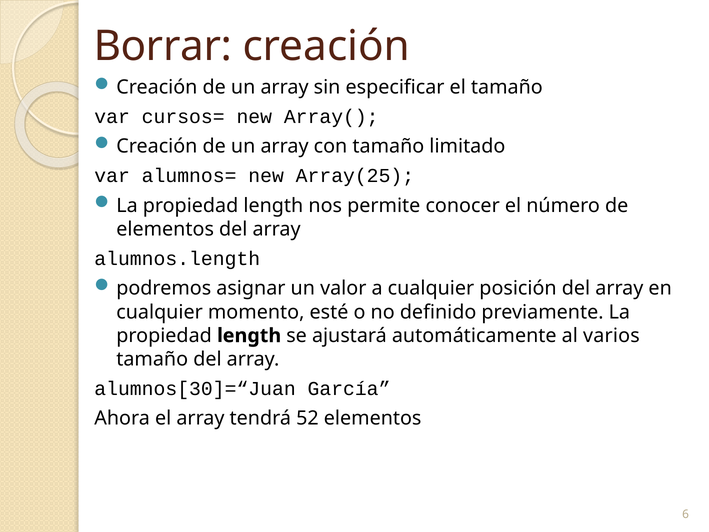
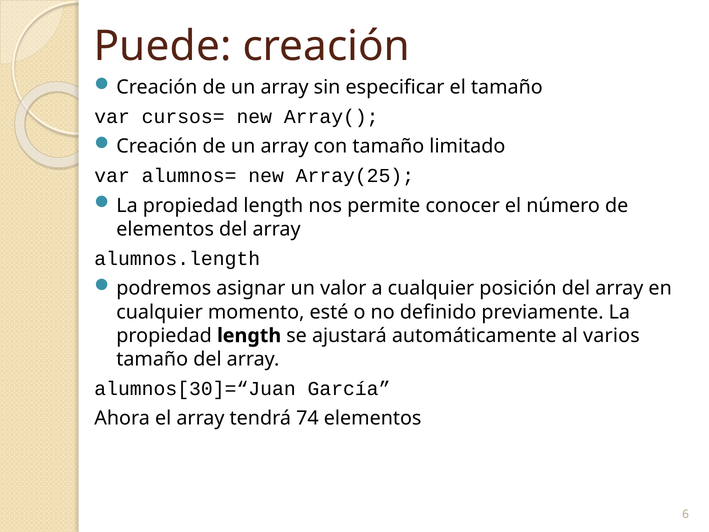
Borrar: Borrar -> Puede
52: 52 -> 74
